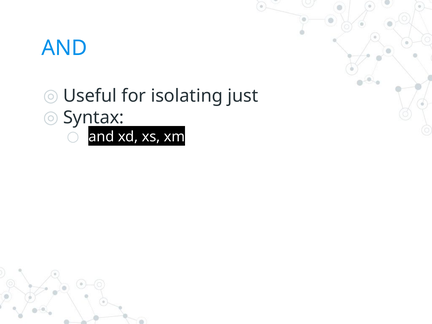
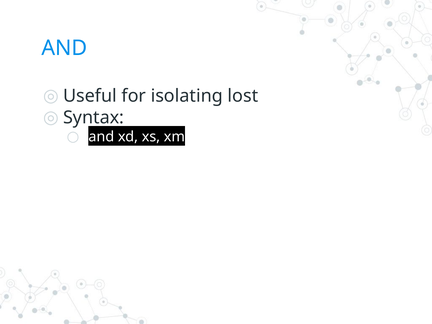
just: just -> lost
